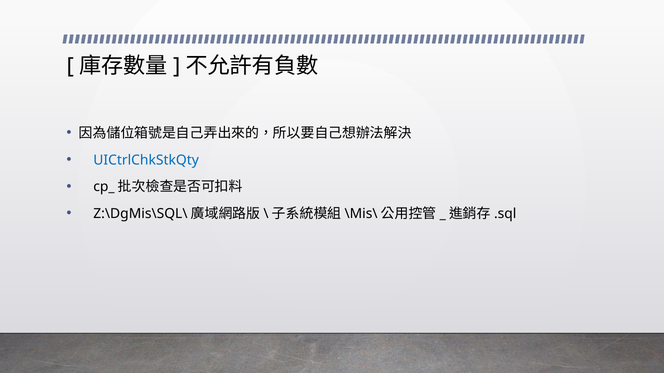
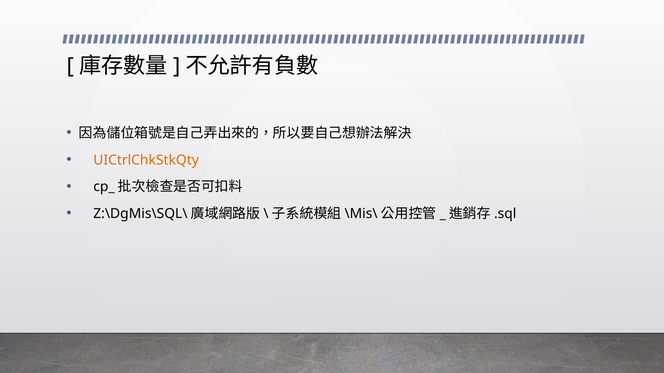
UICtrlChkStkQty colour: blue -> orange
